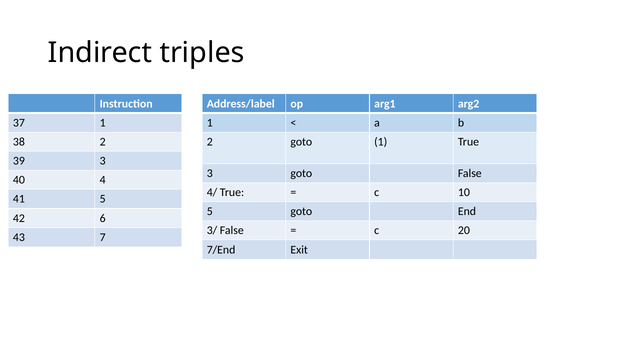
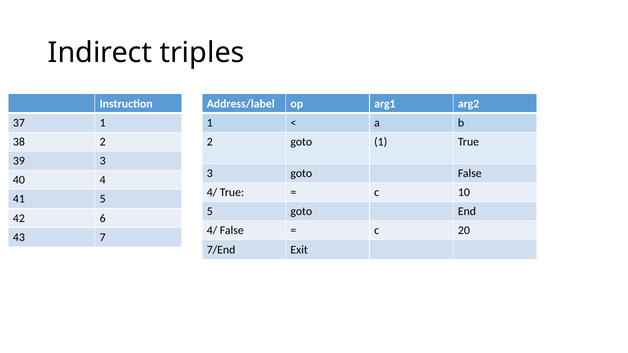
3/ at (212, 231): 3/ -> 4/
